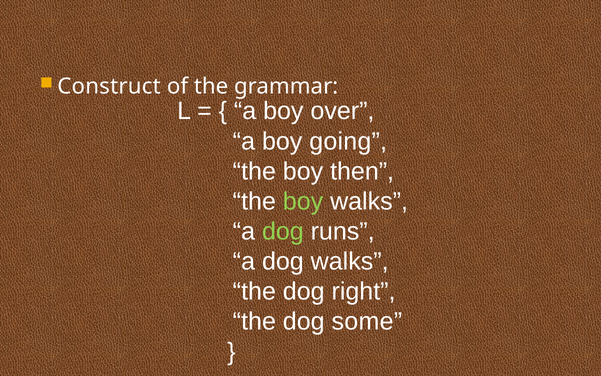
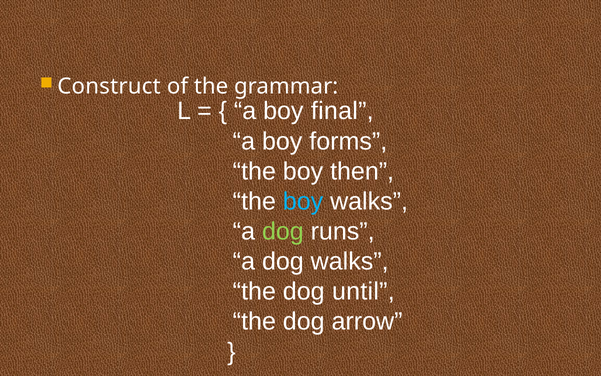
over: over -> final
going: going -> forms
boy at (303, 201) colour: light green -> light blue
right: right -> until
some: some -> arrow
